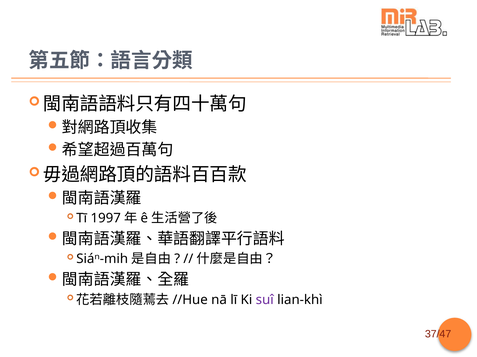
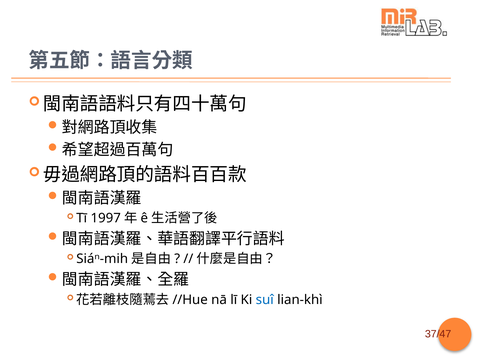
suî colour: purple -> blue
